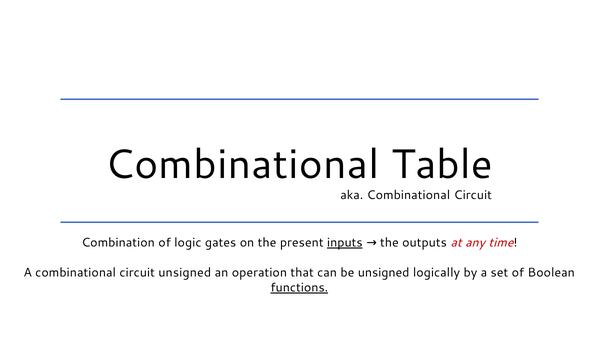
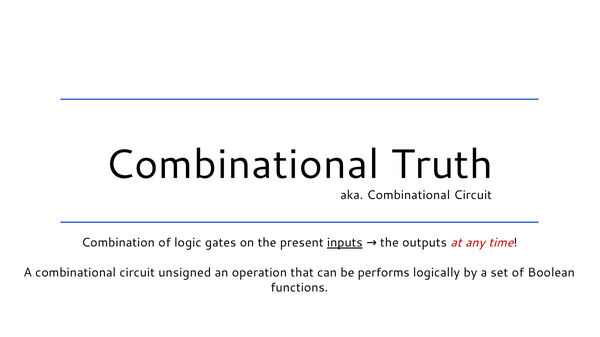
Table: Table -> Truth
be unsigned: unsigned -> performs
functions underline: present -> none
